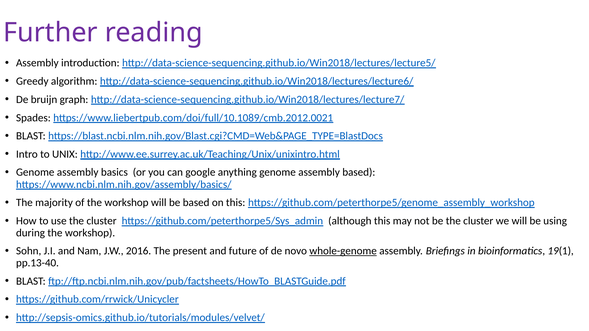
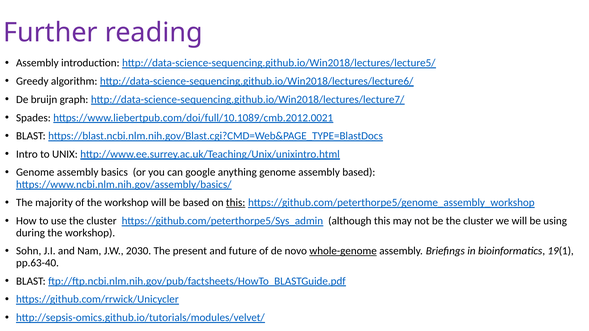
this at (236, 203) underline: none -> present
2016: 2016 -> 2030
pp.13-40: pp.13-40 -> pp.63-40
